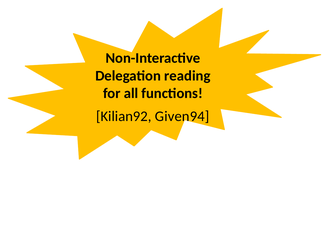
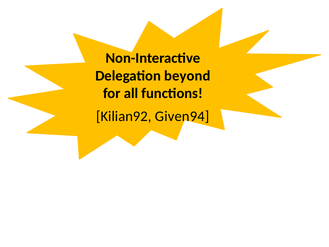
reading: reading -> beyond
